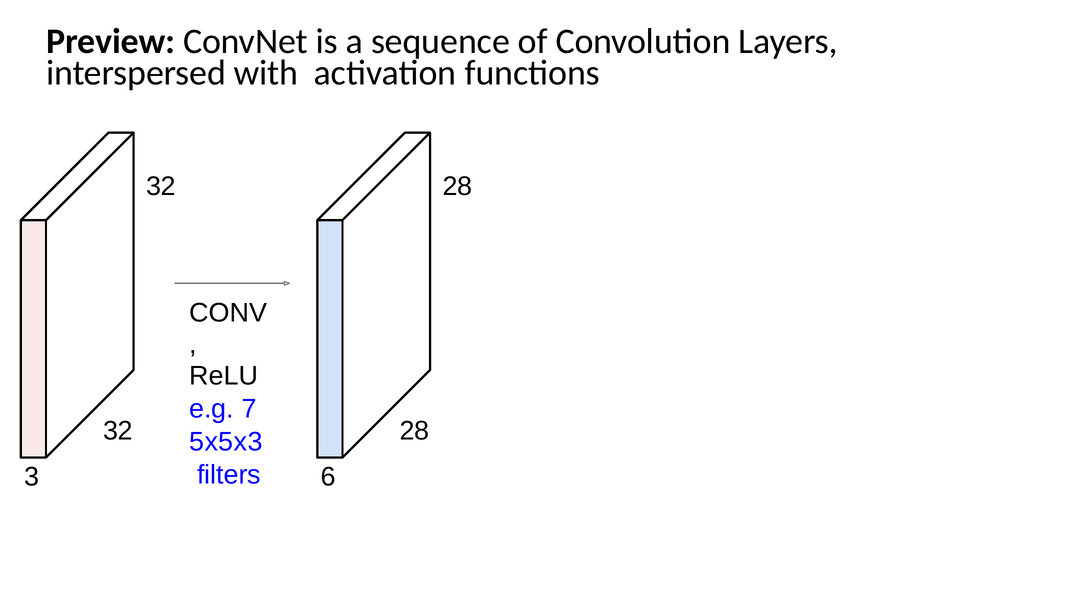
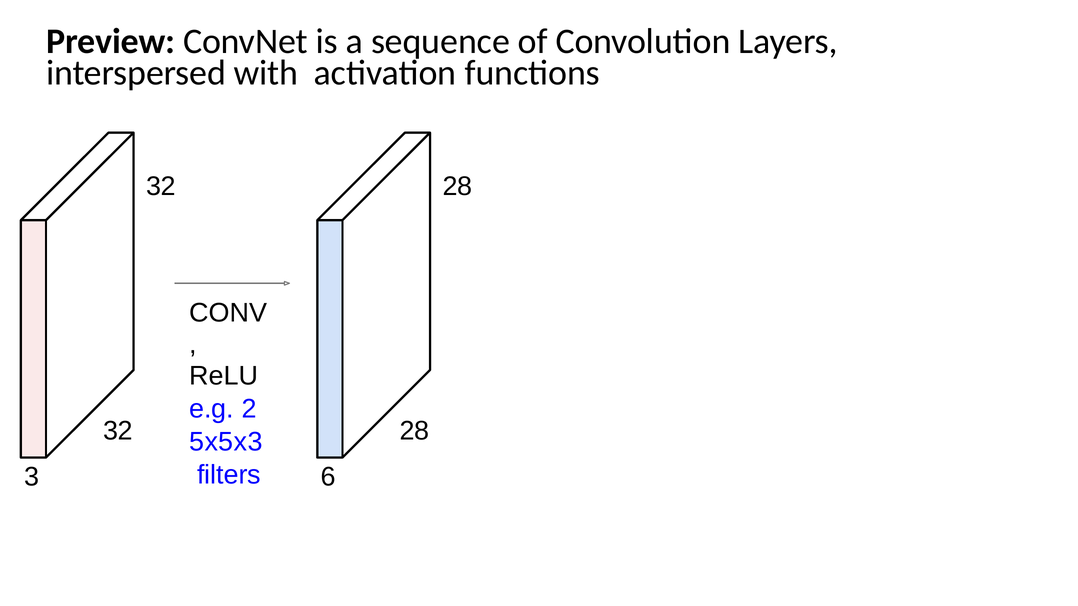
7: 7 -> 2
